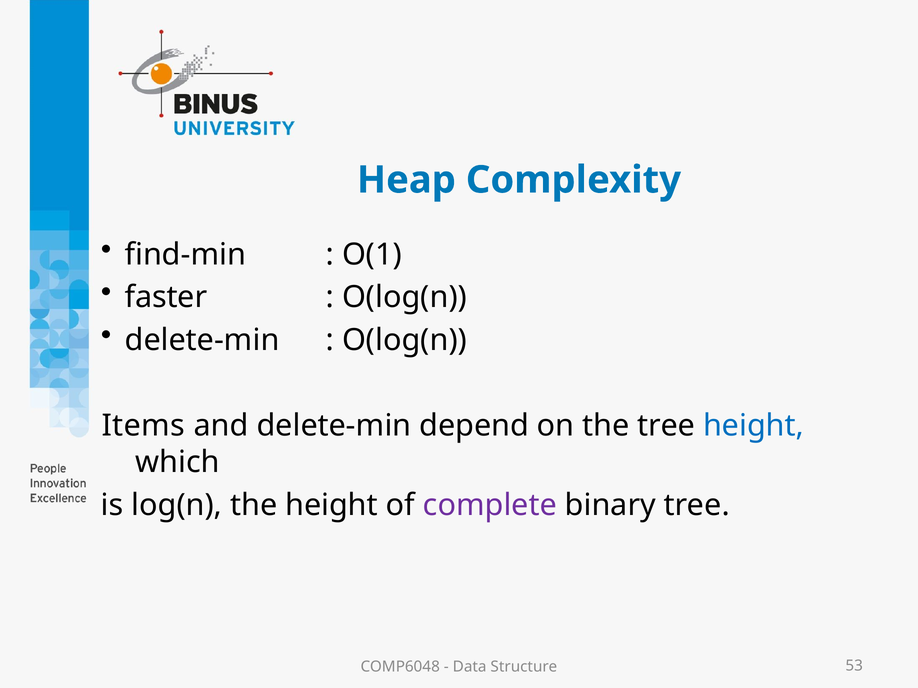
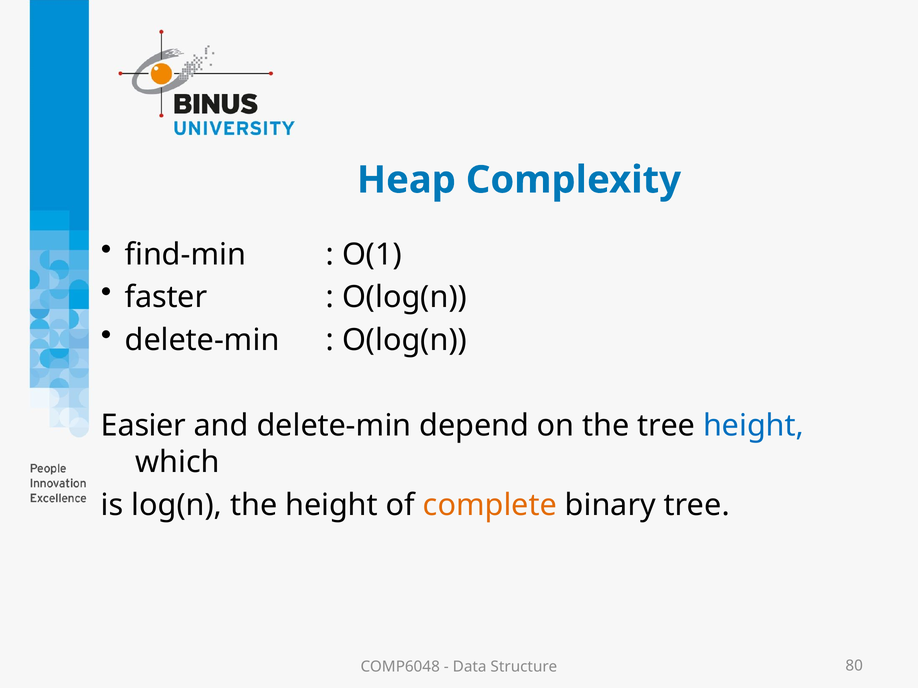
Items: Items -> Easier
complete colour: purple -> orange
53: 53 -> 80
